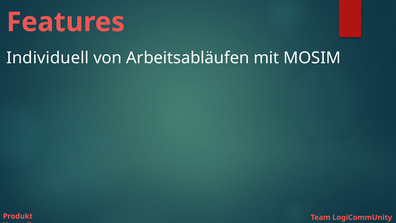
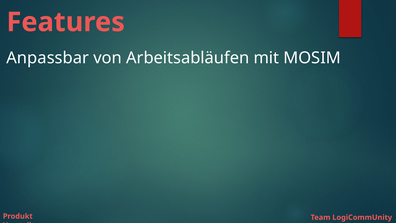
Individuell: Individuell -> Anpassbar
